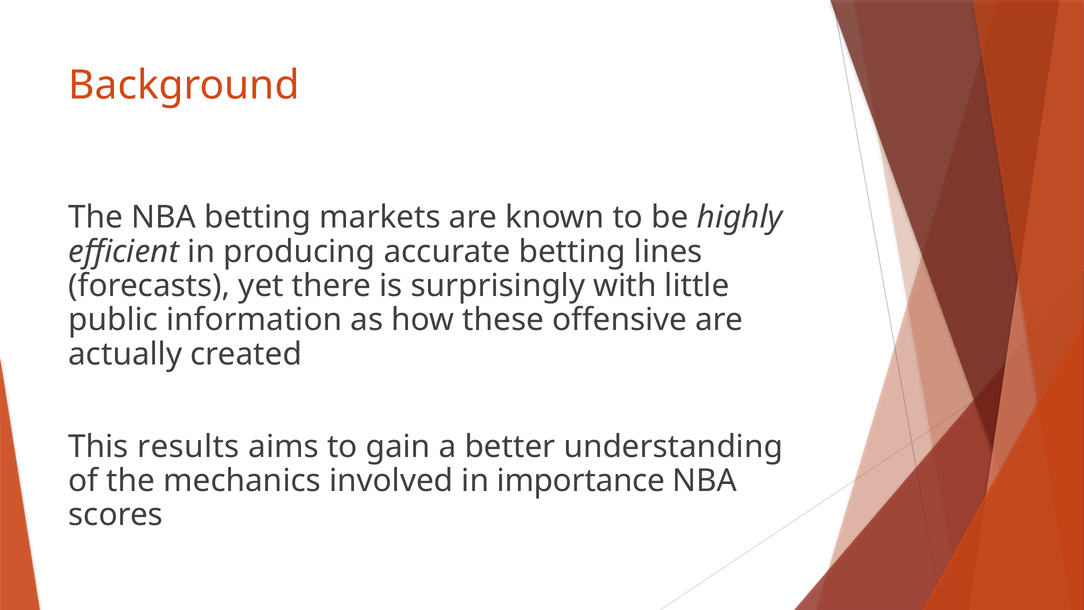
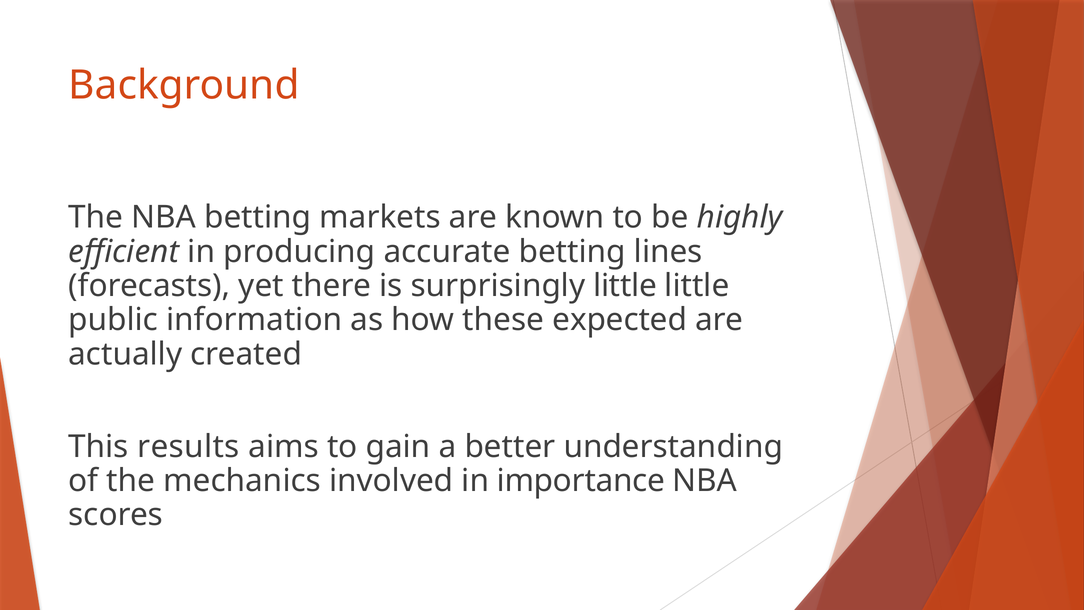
surprisingly with: with -> little
offensive: offensive -> expected
